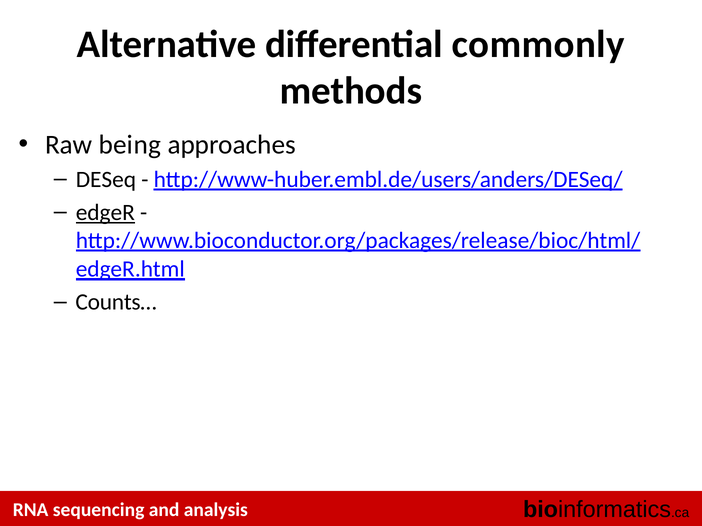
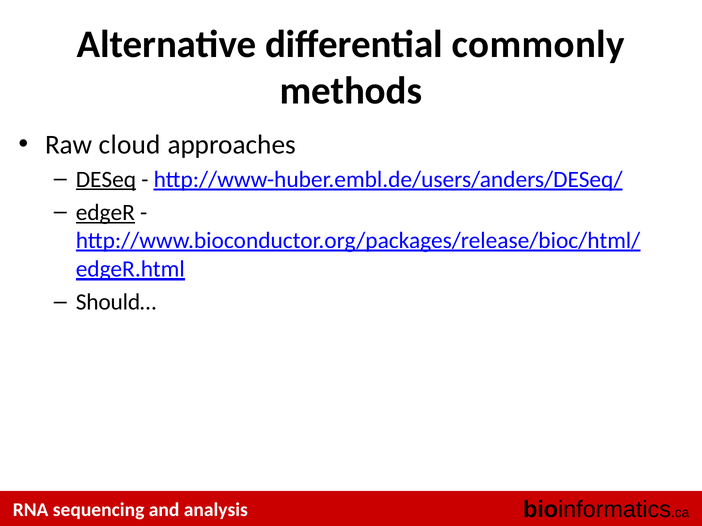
being: being -> cloud
DESeq underline: none -> present
Counts…: Counts… -> Should…
